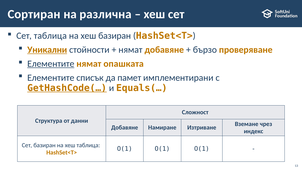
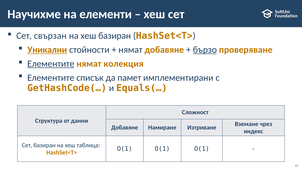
Сортиран: Сортиран -> Научихме
различна: различна -> елементи
Сет таблица: таблица -> свързан
бързо underline: none -> present
опашката: опашката -> колекция
GetHashCode(… underline: present -> none
